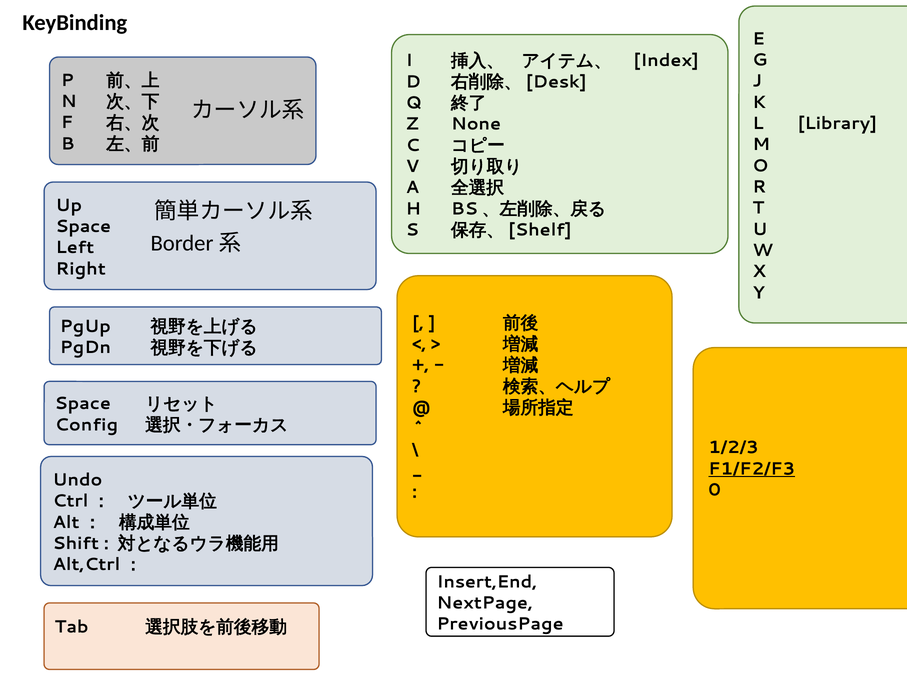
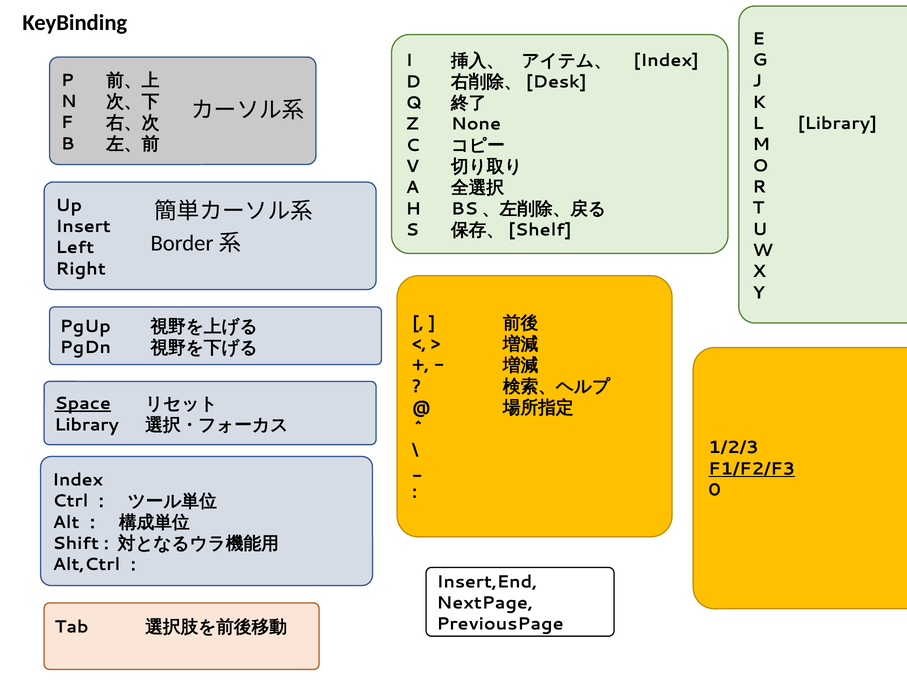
Space at (83, 227): Space -> Insert
Space at (83, 404) underline: none -> present
Config at (86, 425): Config -> Library
Undo at (77, 480): Undo -> Index
